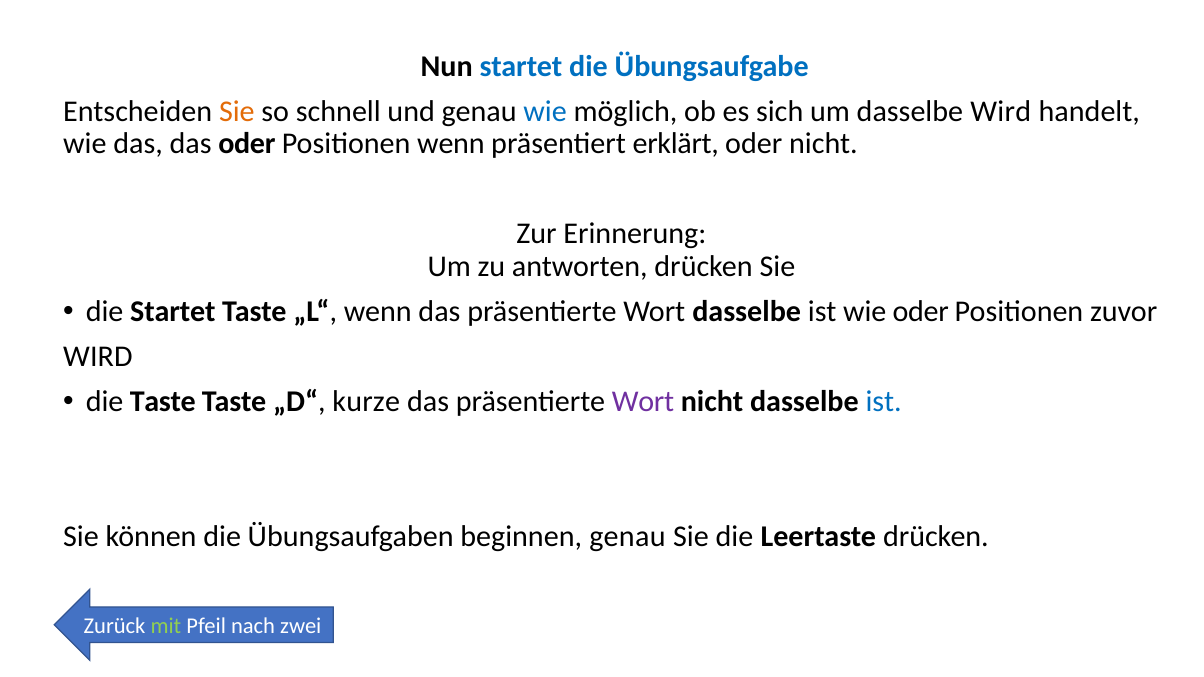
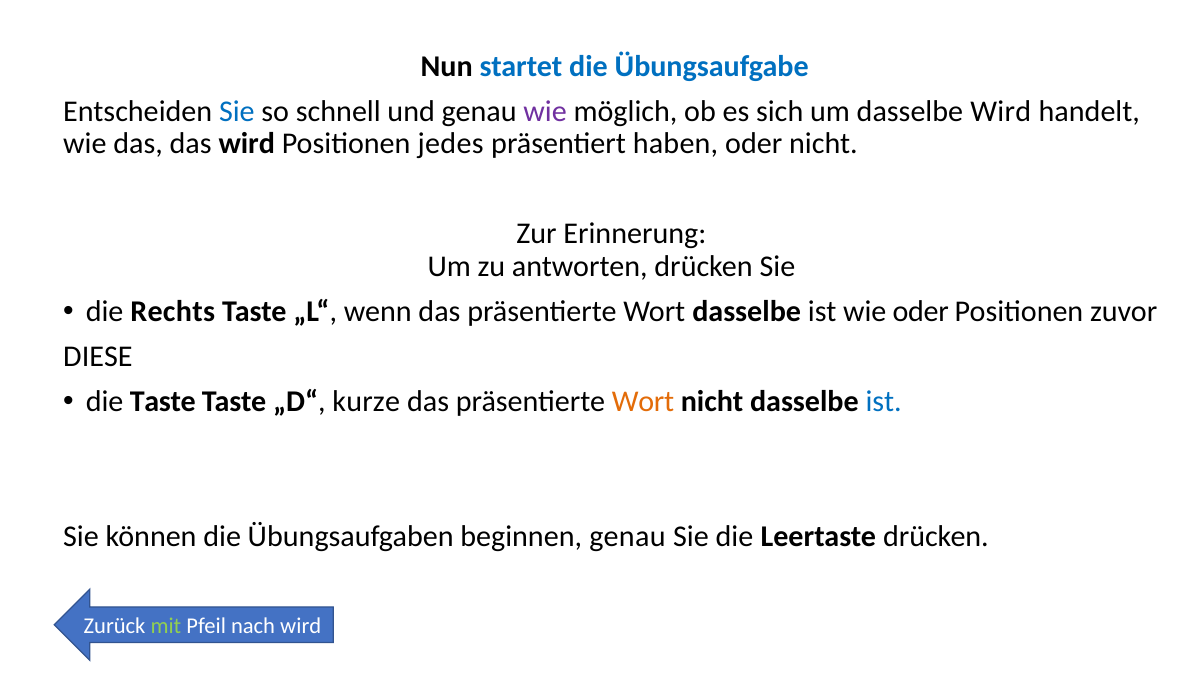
Sie at (237, 112) colour: orange -> blue
wie at (545, 112) colour: blue -> purple
das oder: oder -> wird
Positionen wenn: wenn -> jedes
erklärt: erklärt -> haben
die Startet: Startet -> Rechts
WIRD at (98, 357): WIRD -> DIESE
Wort at (643, 402) colour: purple -> orange
nach zwei: zwei -> wird
